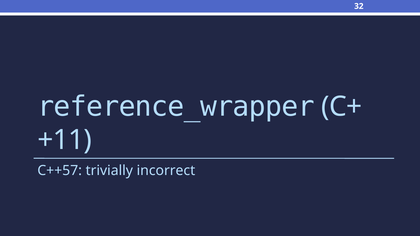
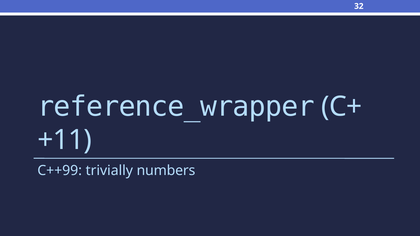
C++57: C++57 -> C++99
incorrect: incorrect -> numbers
